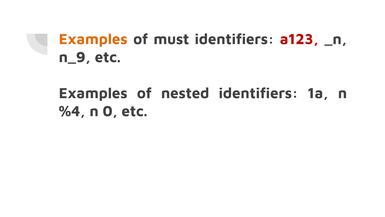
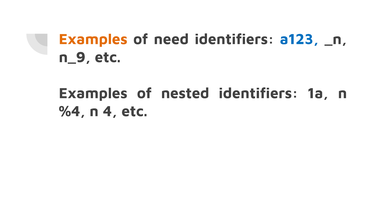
must: must -> need
a123 colour: red -> blue
0: 0 -> 4
